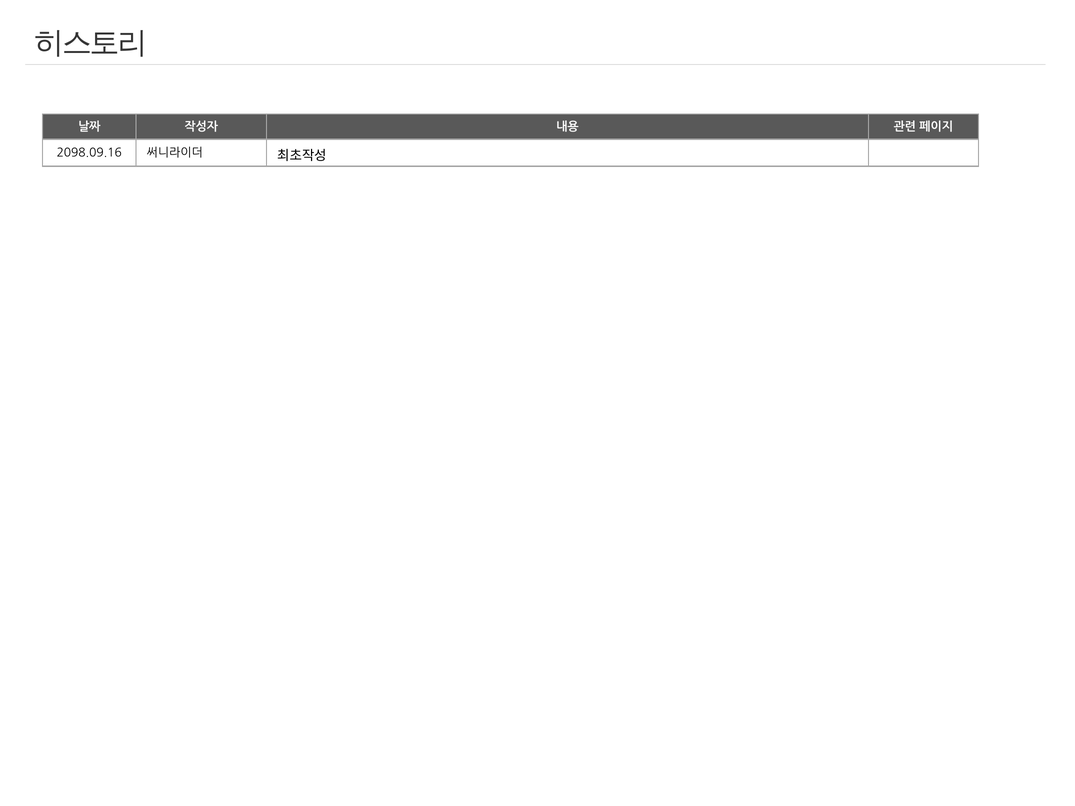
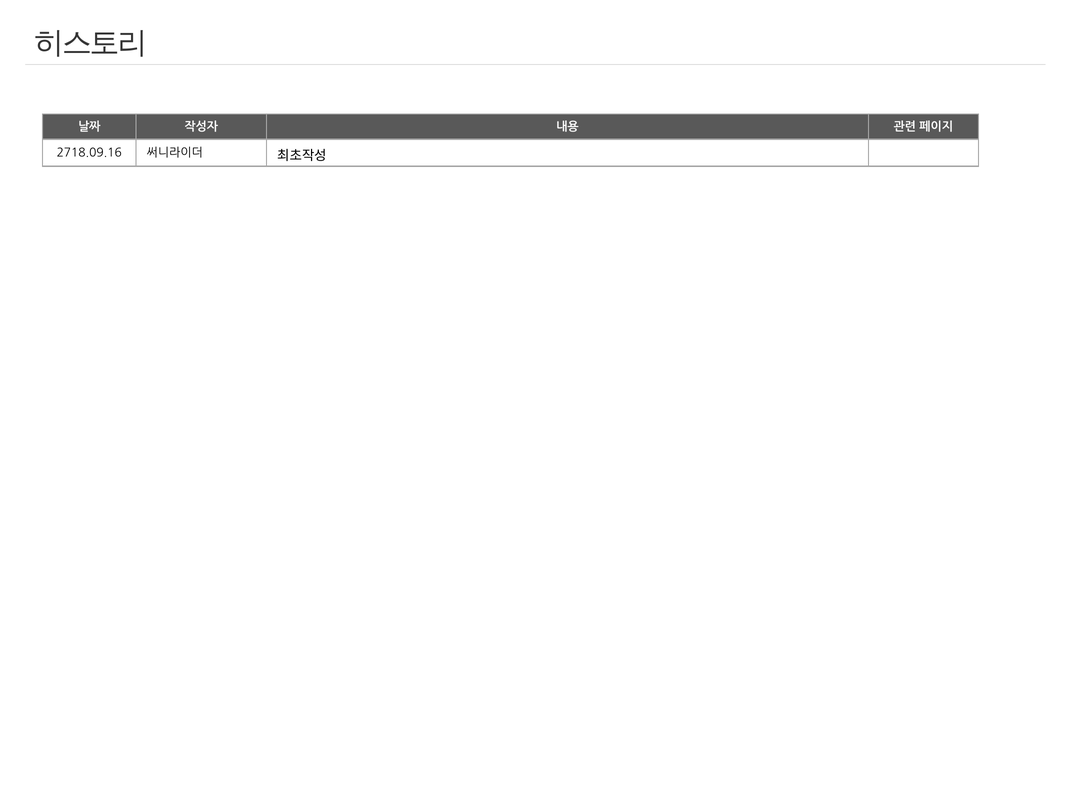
2098.09.16: 2098.09.16 -> 2718.09.16
